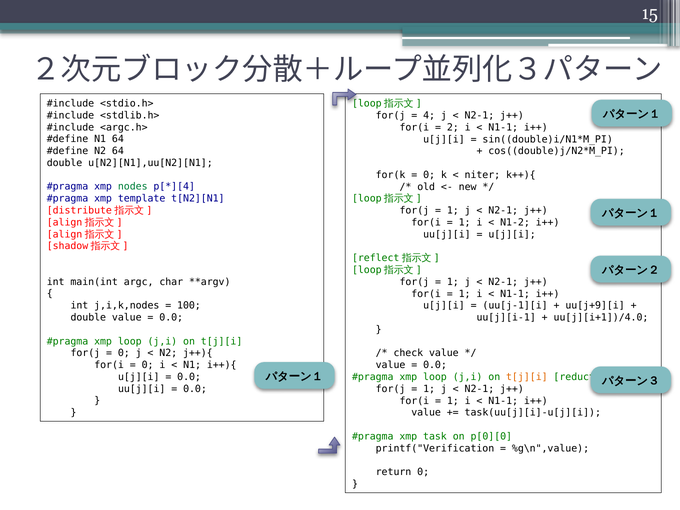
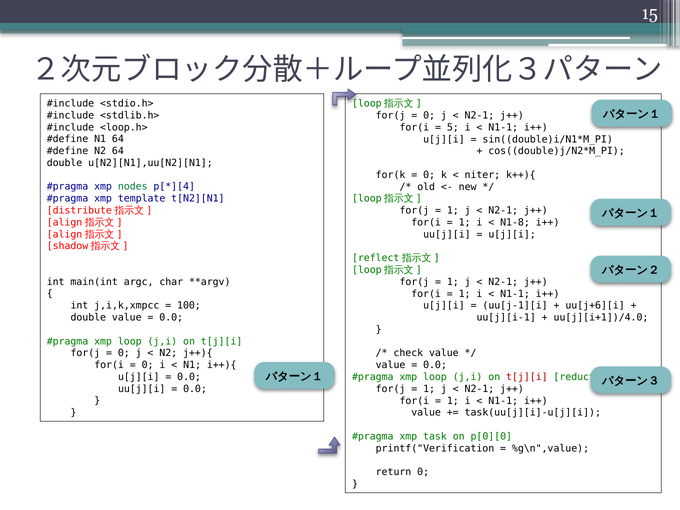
4 at (429, 115): 4 -> 0
<argc.h>: <argc.h> -> <loop.h>
2: 2 -> 5
N1-2: N1-2 -> N1-8
j,i,k,nodes: j,i,k,nodes -> j,i,k,xmpcc
uu[j+9][i: uu[j+9][i -> uu[j+6][i
t[j][i at (527, 377) colour: orange -> red
